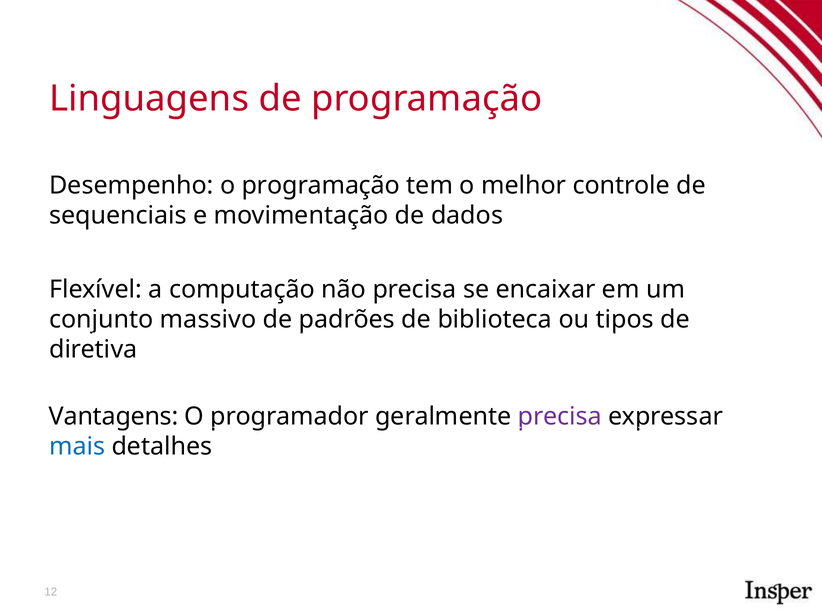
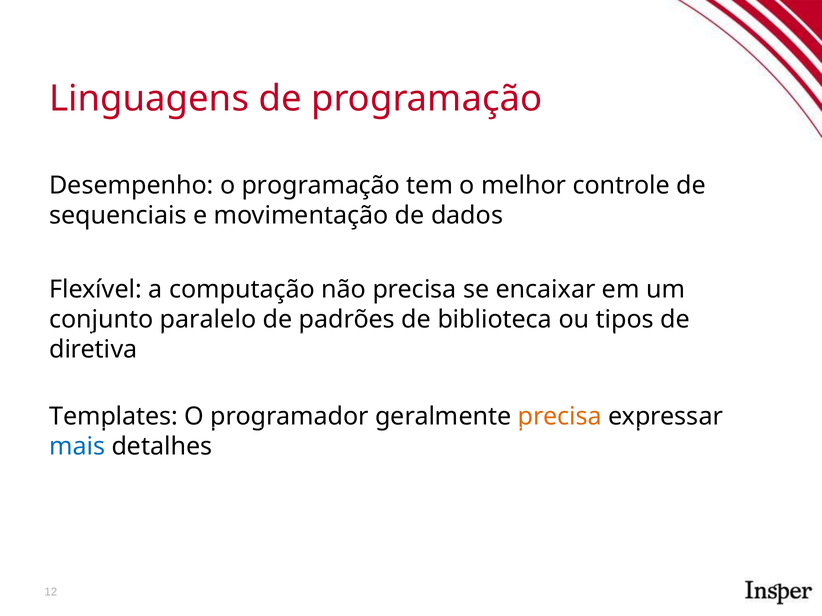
massivo: massivo -> paralelo
Vantagens: Vantagens -> Templates
precisa at (560, 417) colour: purple -> orange
